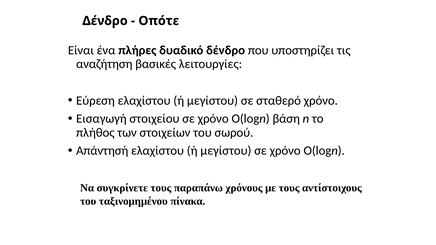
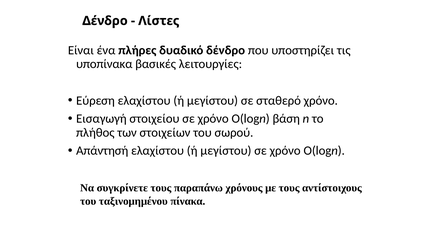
Οπότε: Οπότε -> Λίστες
αναζήτηση: αναζήτηση -> υποπίνακα
